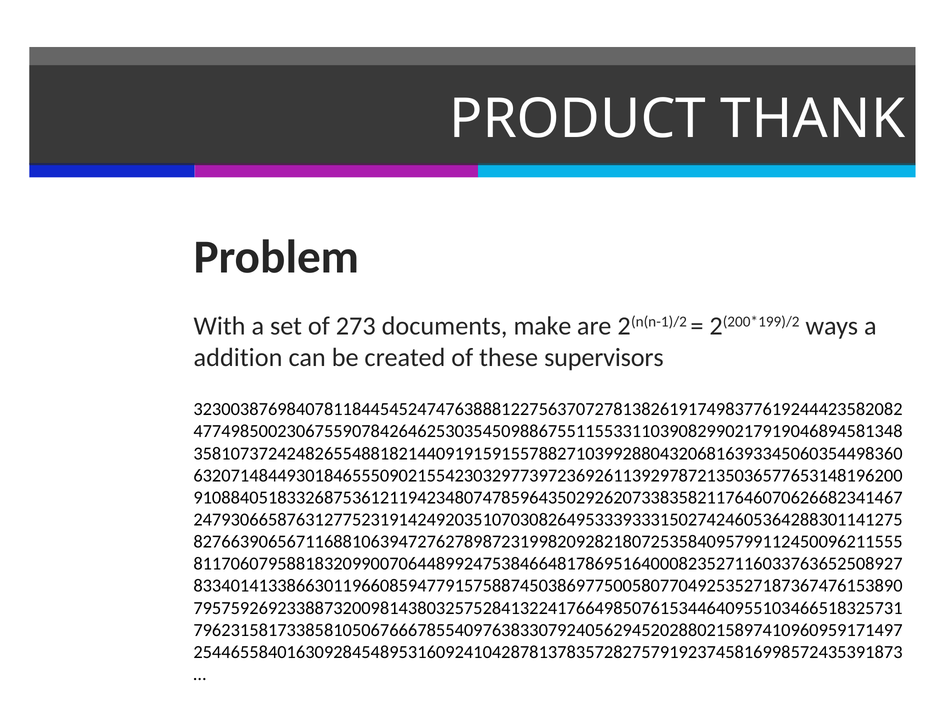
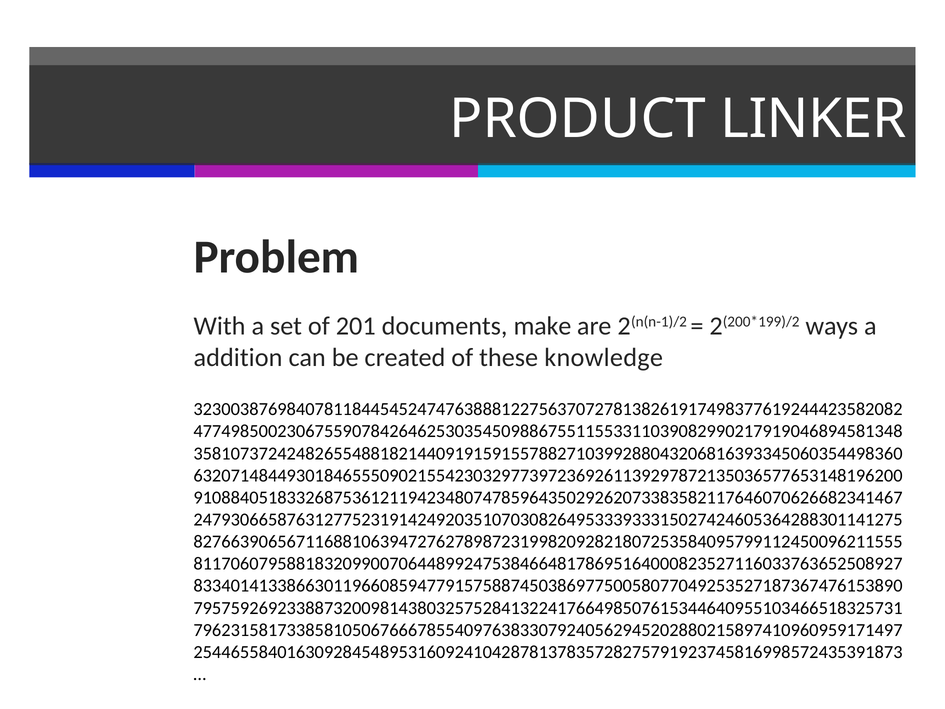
THANK: THANK -> LINKER
273: 273 -> 201
supervisors: supervisors -> knowledge
